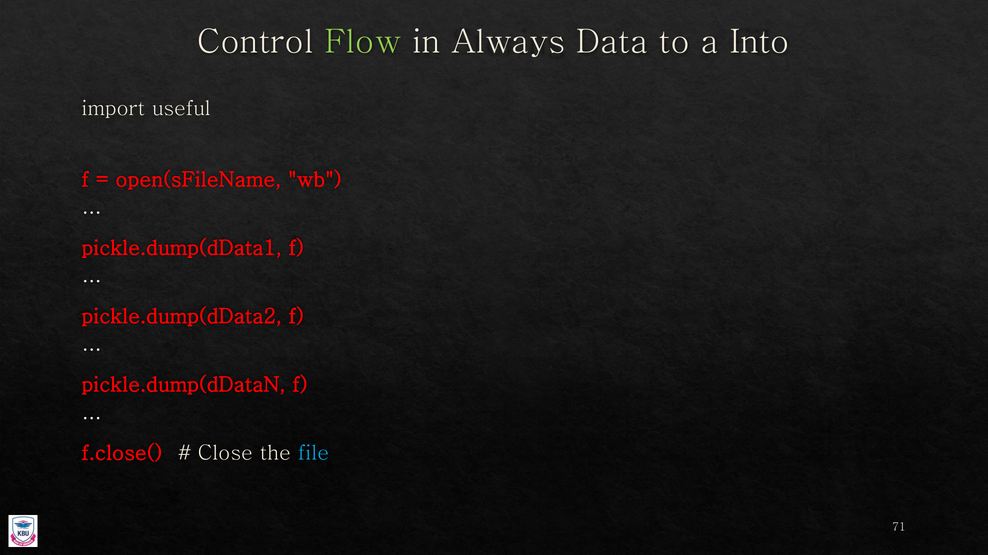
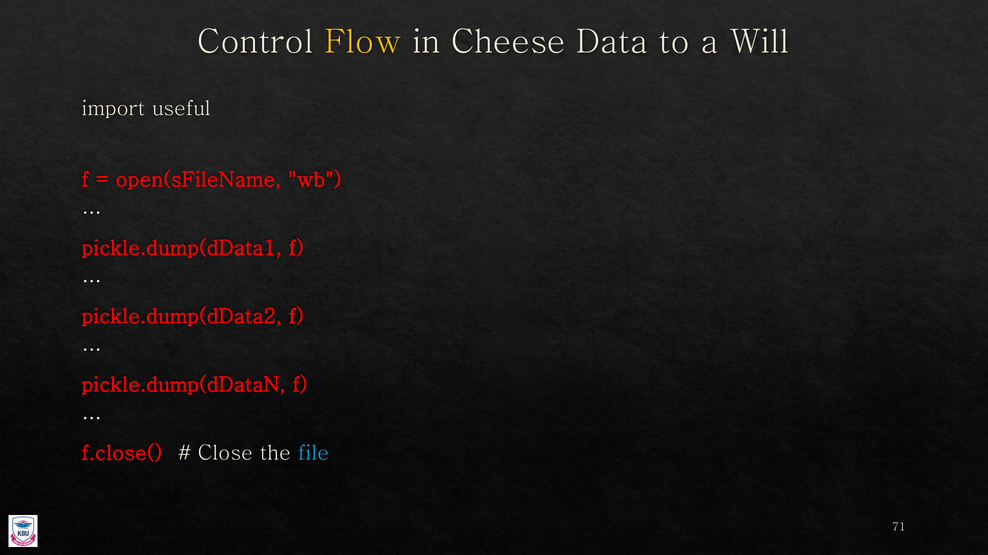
Flow colour: light green -> yellow
Always: Always -> Cheese
Into: Into -> Will
